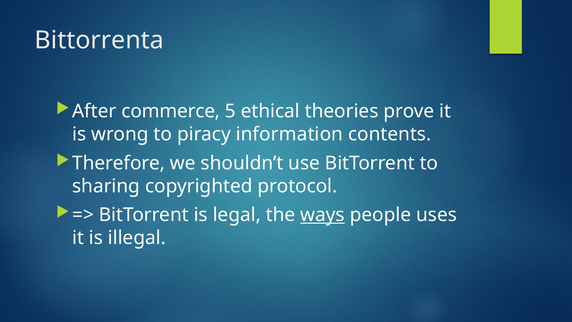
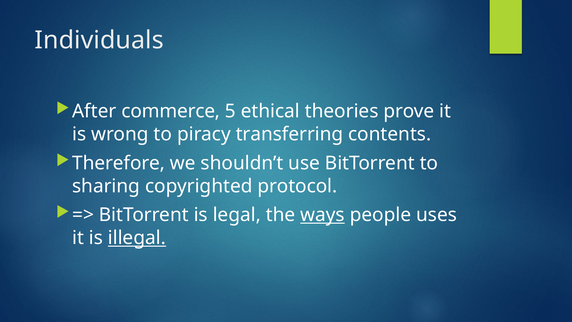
Bittorrenta: Bittorrenta -> Individuals
information: information -> transferring
illegal underline: none -> present
